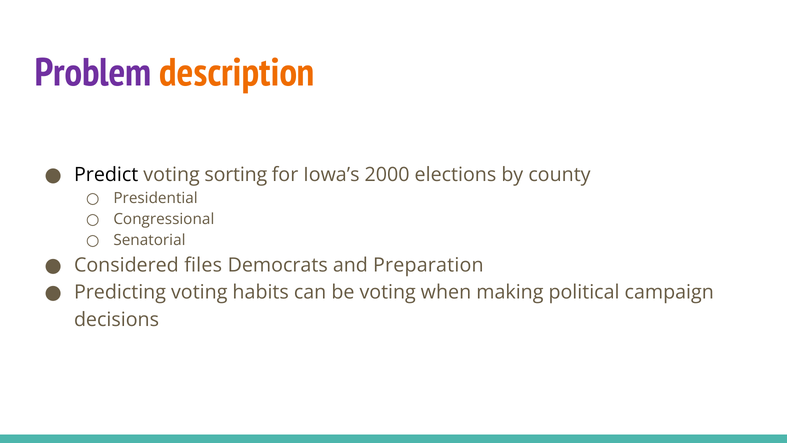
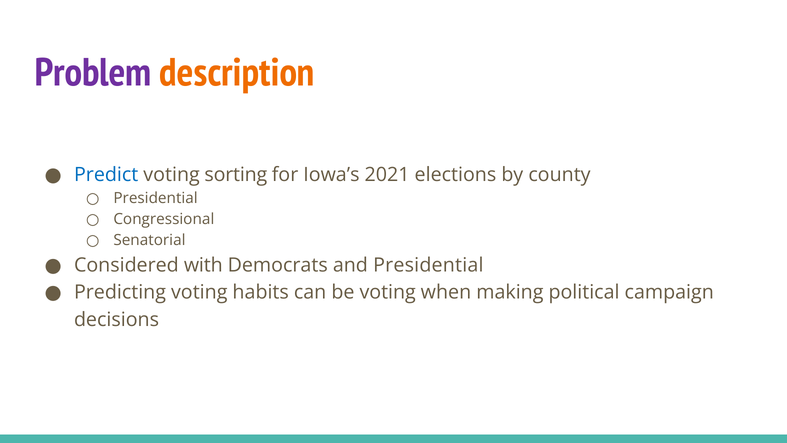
Predict colour: black -> blue
2000: 2000 -> 2021
files: files -> with
and Preparation: Preparation -> Presidential
